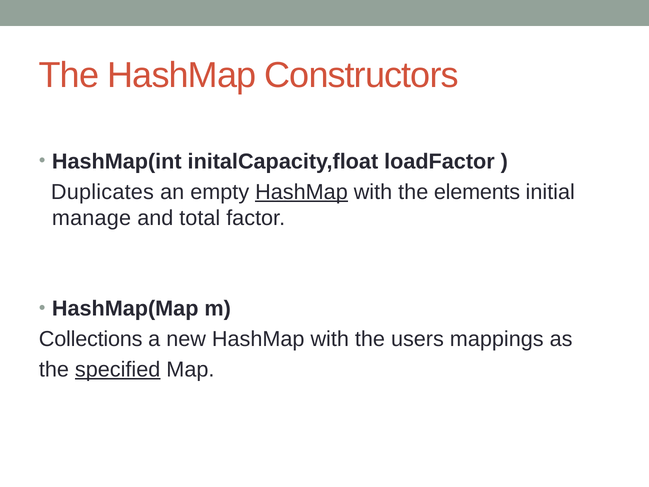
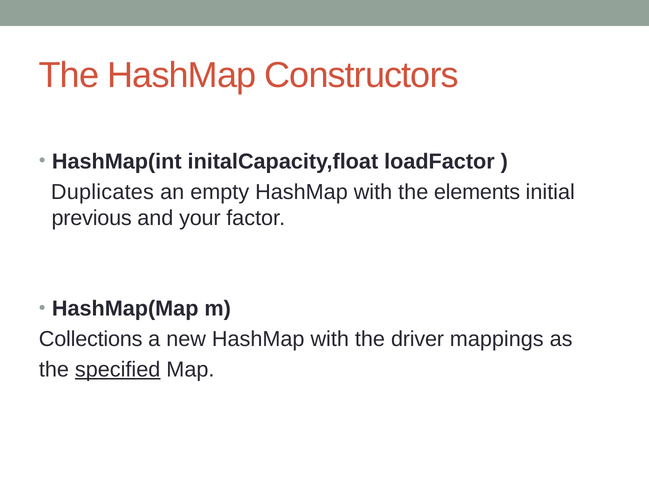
HashMap at (301, 192) underline: present -> none
manage: manage -> previous
total: total -> your
users: users -> driver
